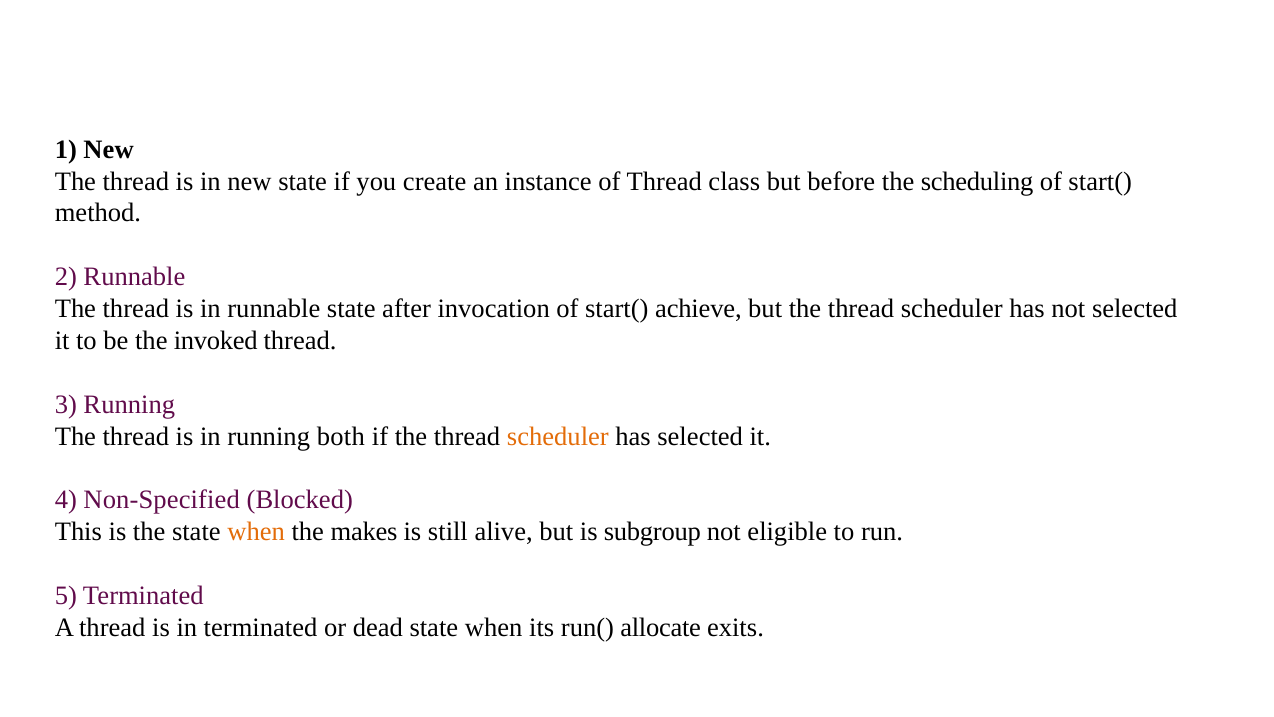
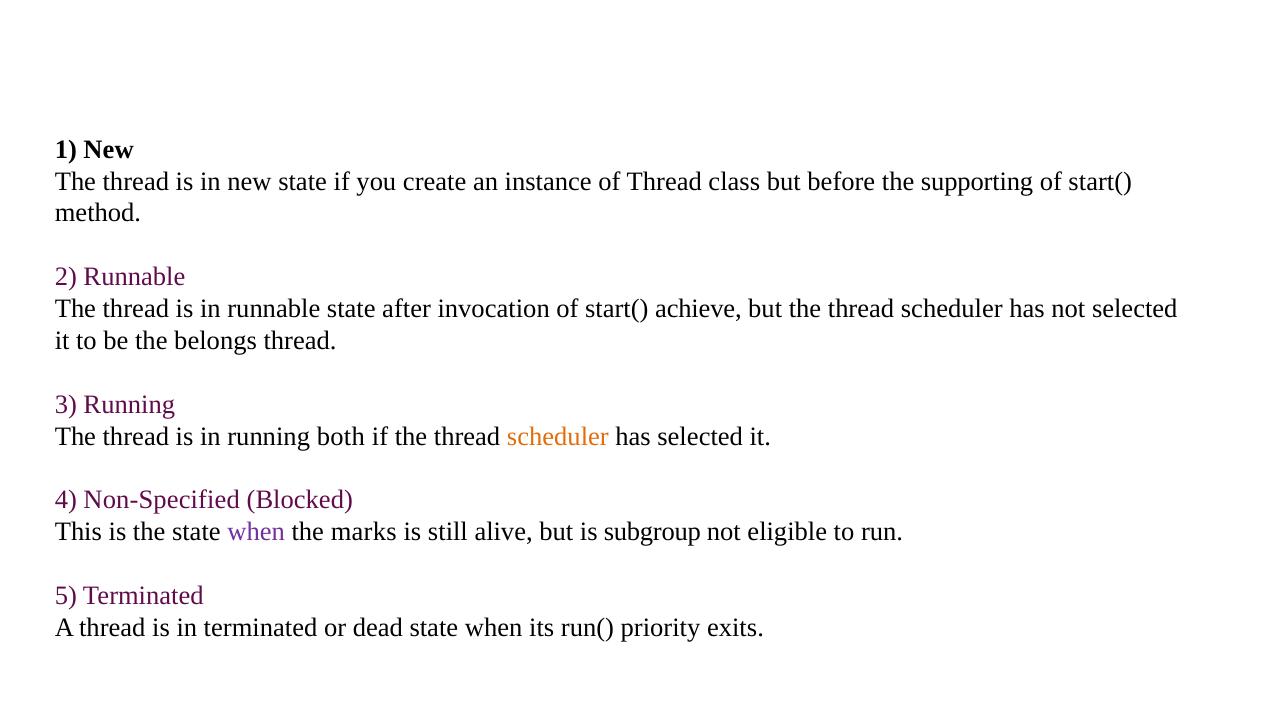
scheduling: scheduling -> supporting
invoked: invoked -> belongs
when at (256, 532) colour: orange -> purple
makes: makes -> marks
allocate: allocate -> priority
